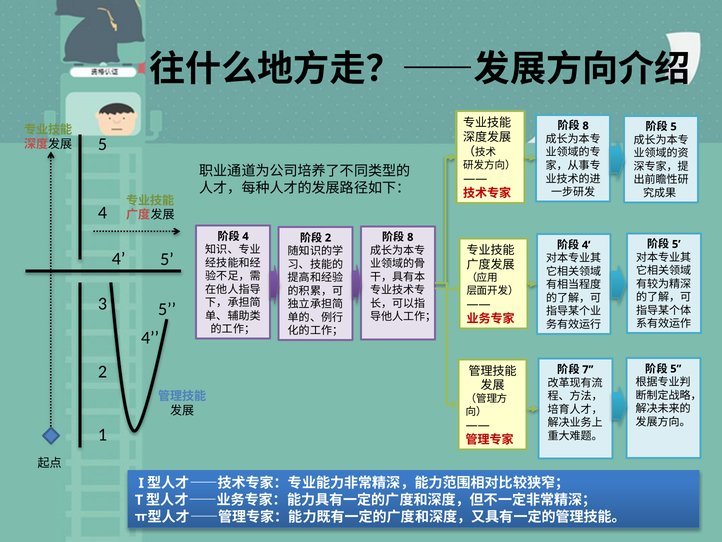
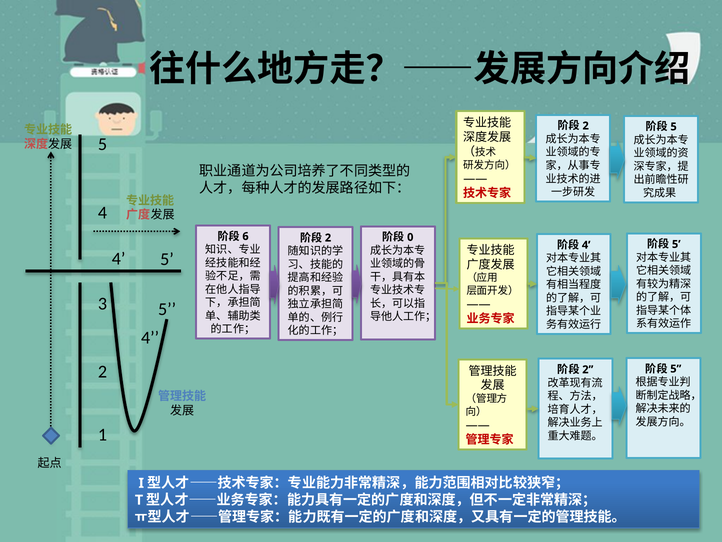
8 at (586, 126): 8 -> 2
4 at (246, 236): 4 -> 6
8 at (410, 237): 8 -> 0
7 at (588, 369): 7 -> 2
